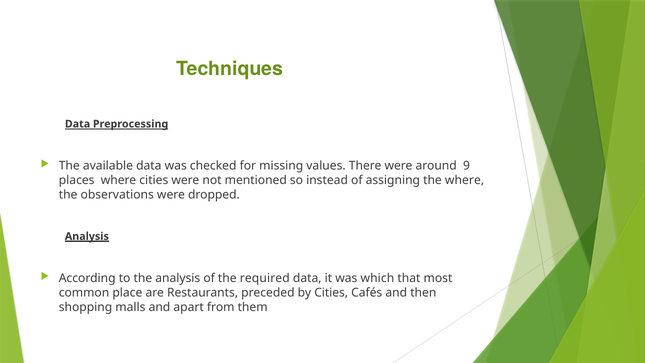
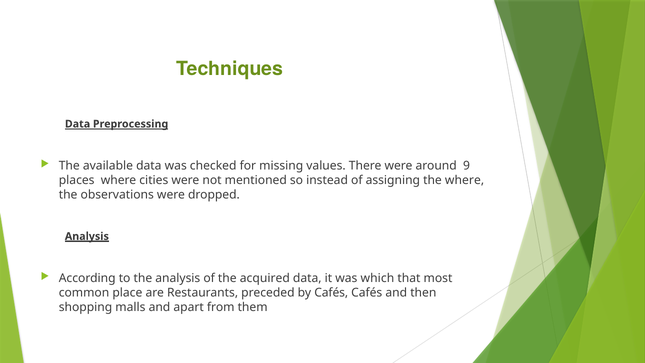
required: required -> acquired
by Cities: Cities -> Cafés
